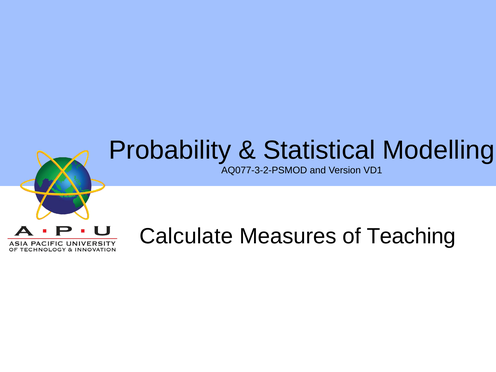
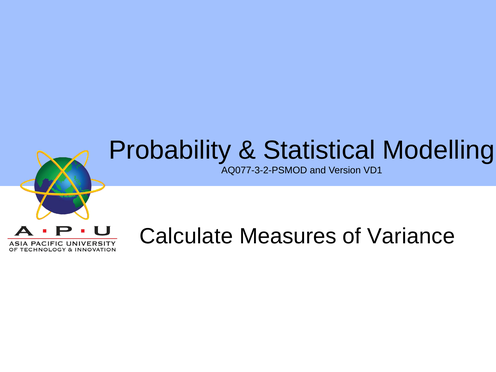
Teaching: Teaching -> Variance
